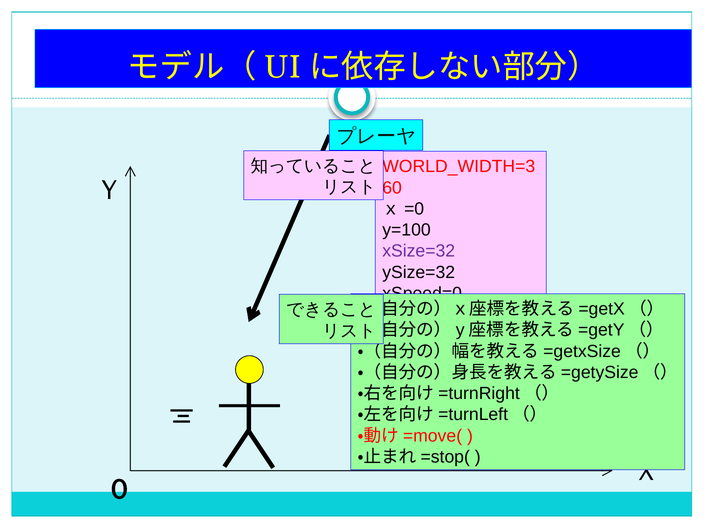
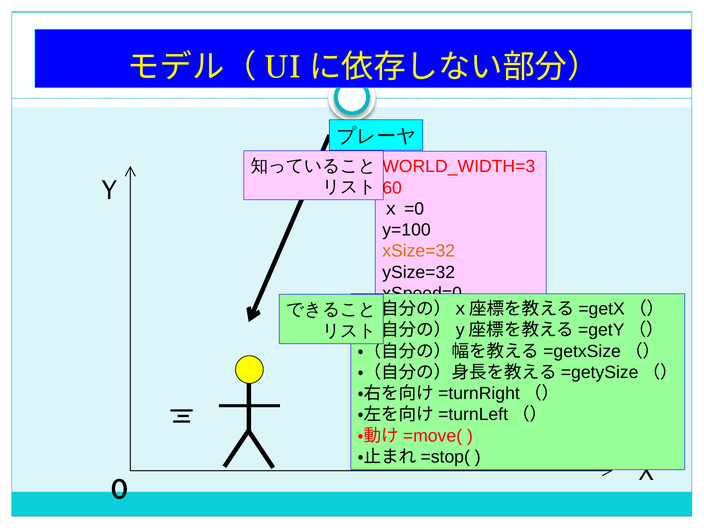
xSize=32 colour: purple -> orange
